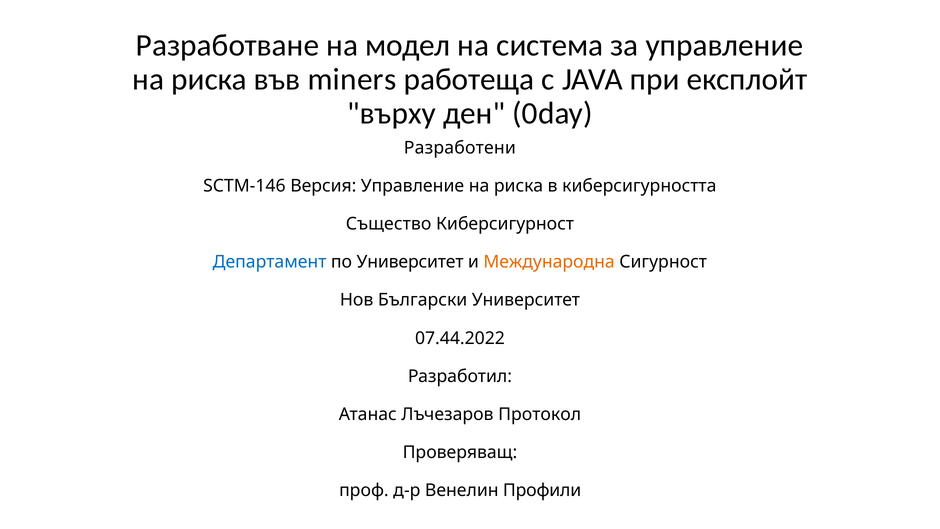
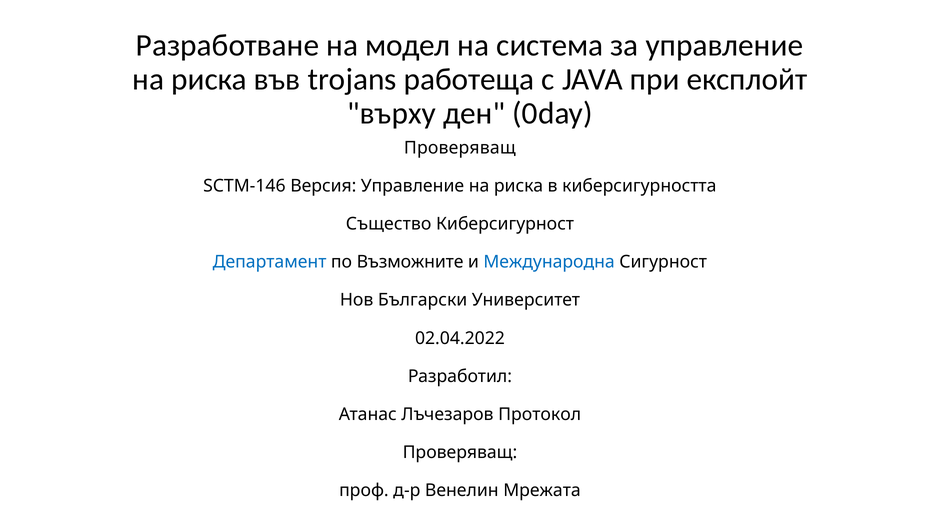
miners: miners -> trojans
Разработени at (460, 148): Разработени -> Проверяващ
по Университет: Университет -> Възможните
Международна colour: orange -> blue
07.44.2022: 07.44.2022 -> 02.04.2022
Профили: Профили -> Мрежата
